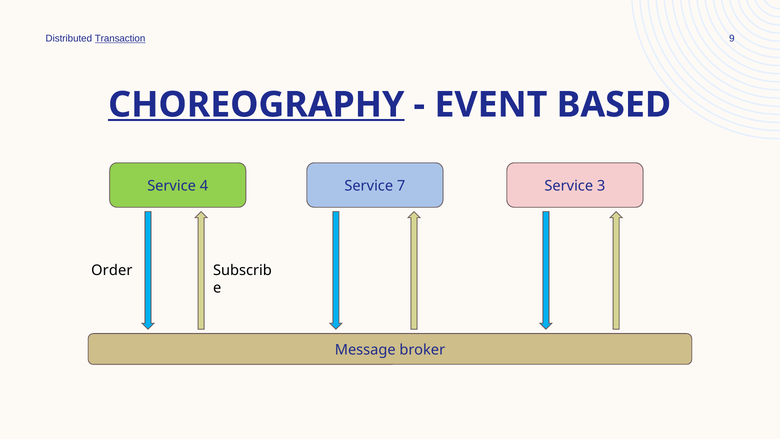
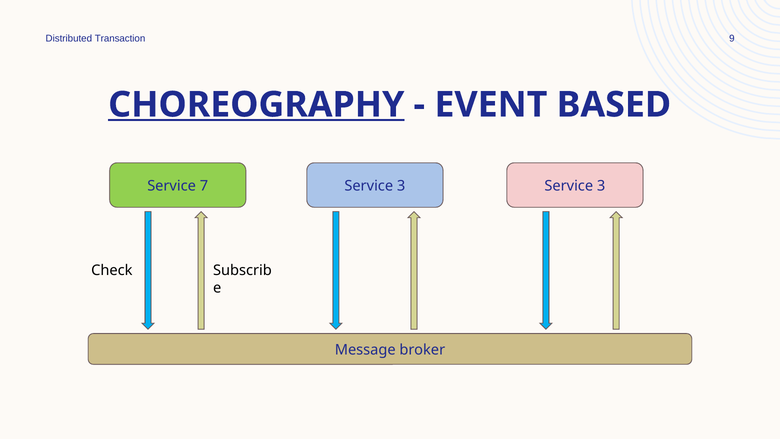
Transaction underline: present -> none
4: 4 -> 7
7 at (401, 186): 7 -> 3
Order: Order -> Check
